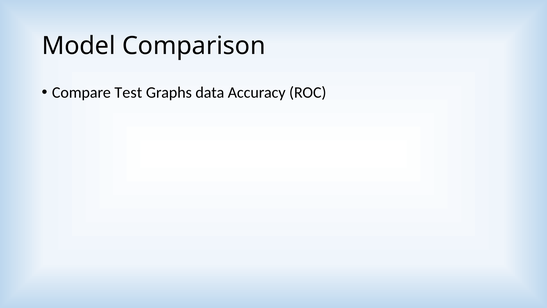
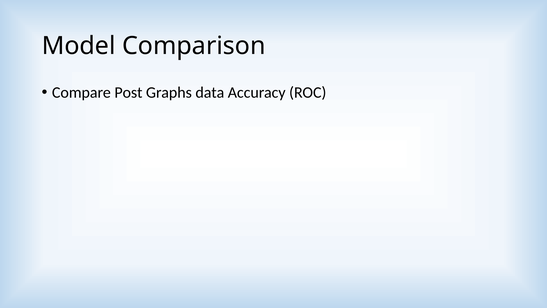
Test: Test -> Post
